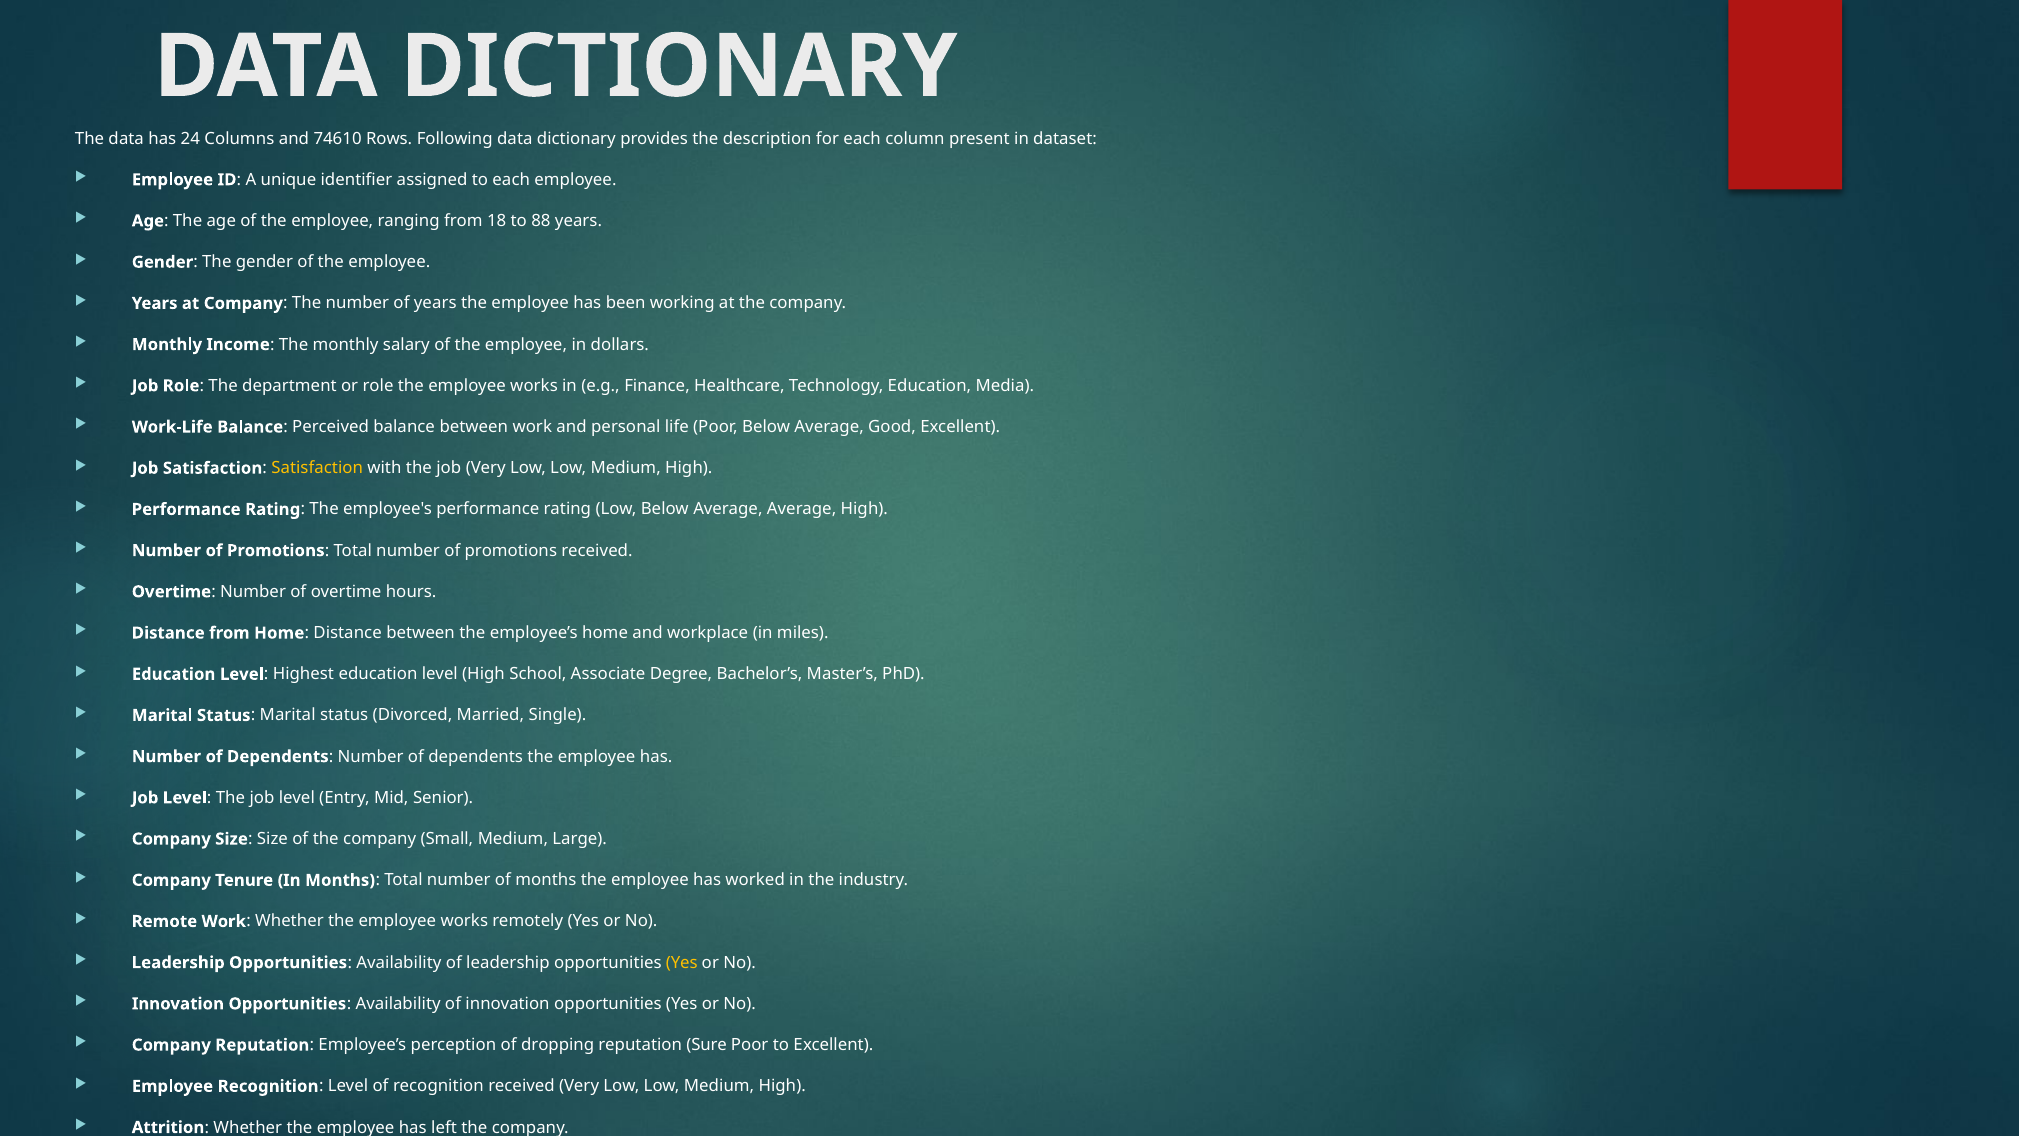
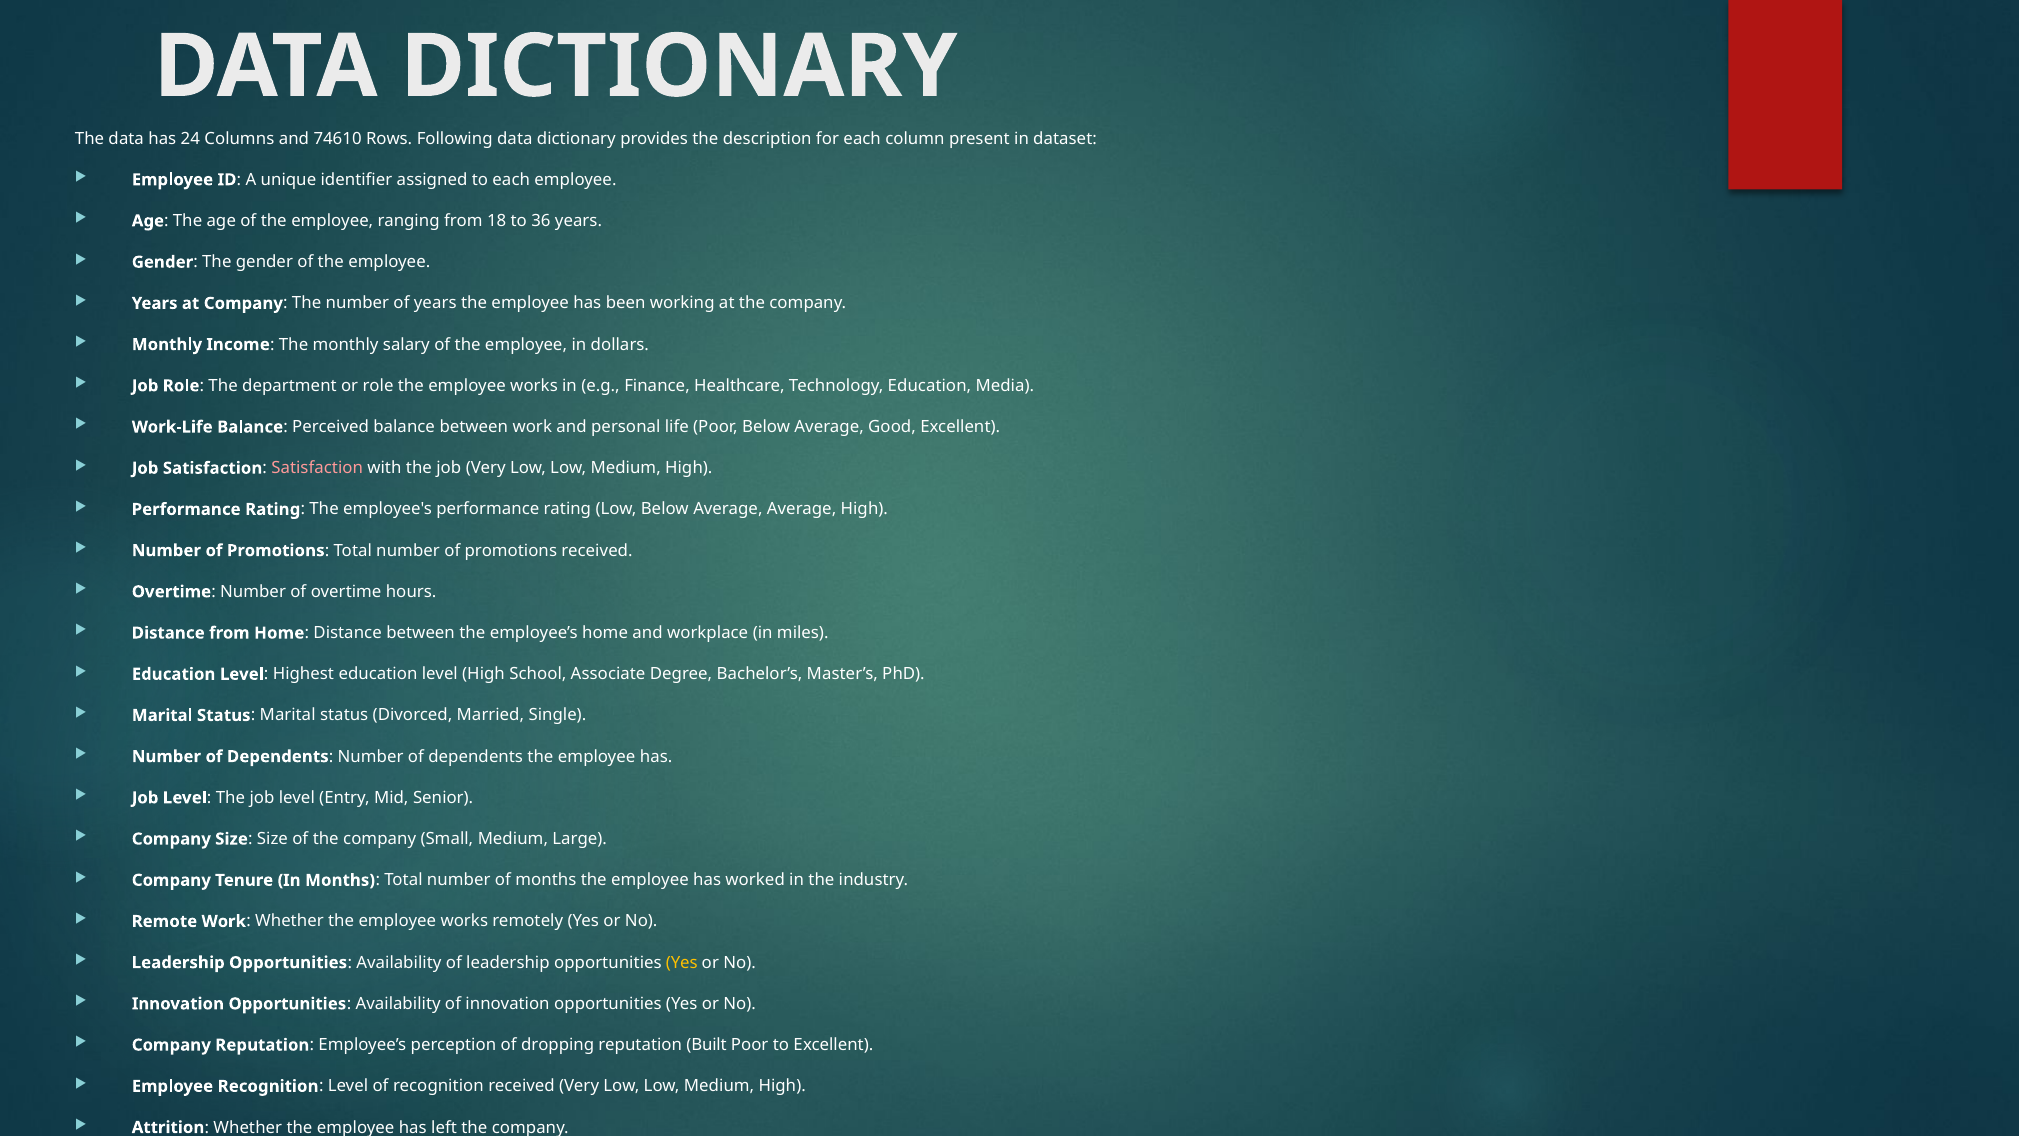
88: 88 -> 36
Satisfaction at (317, 468) colour: yellow -> pink
Sure: Sure -> Built
